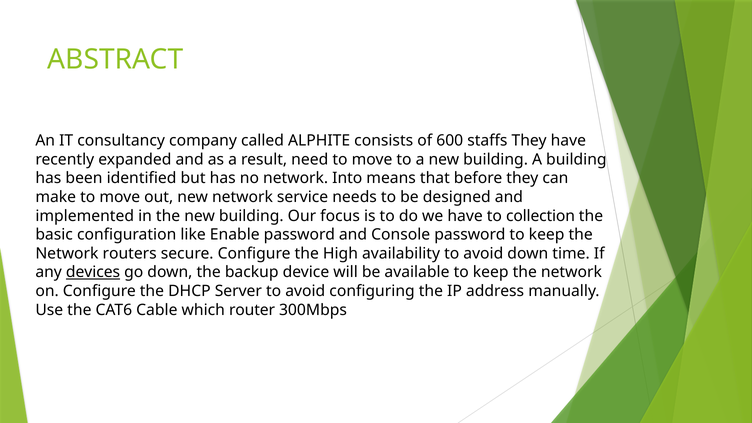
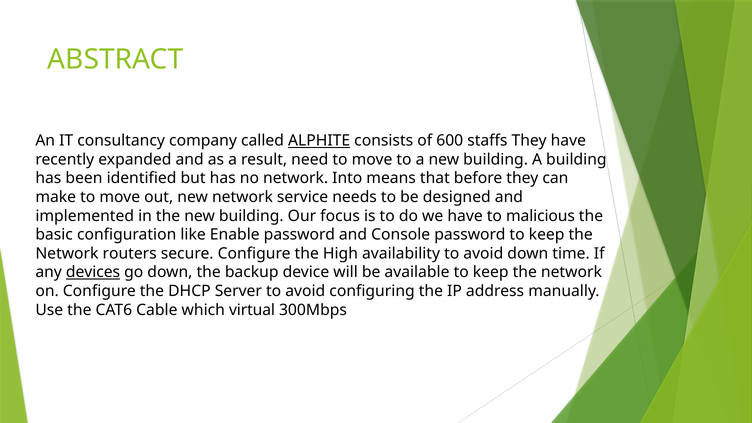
ALPHITE underline: none -> present
collection: collection -> malicious
router: router -> virtual
